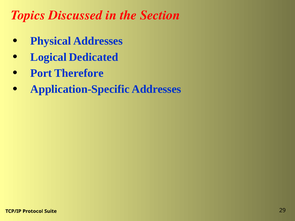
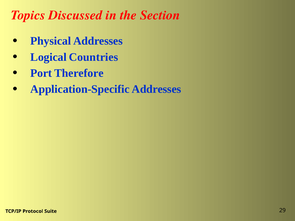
Dedicated: Dedicated -> Countries
